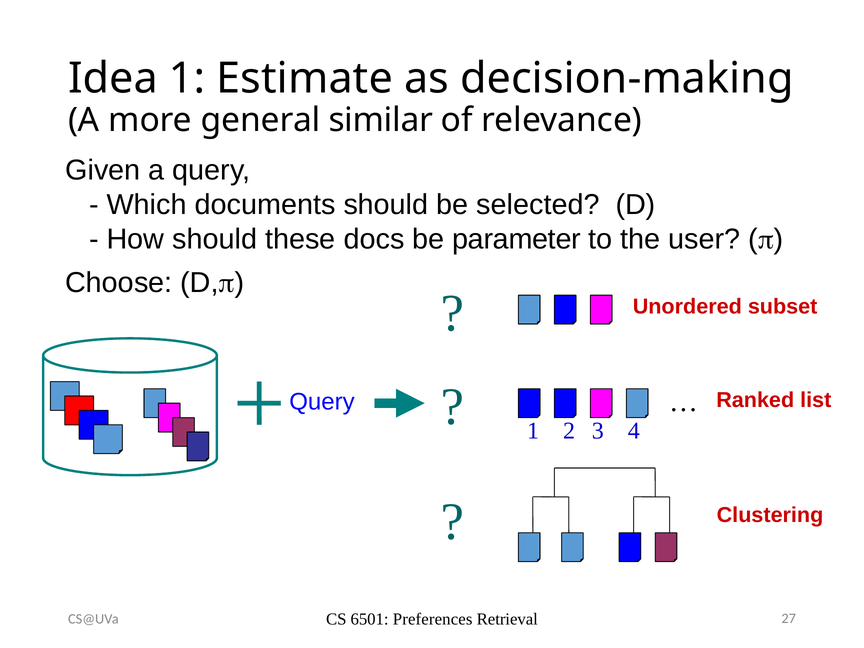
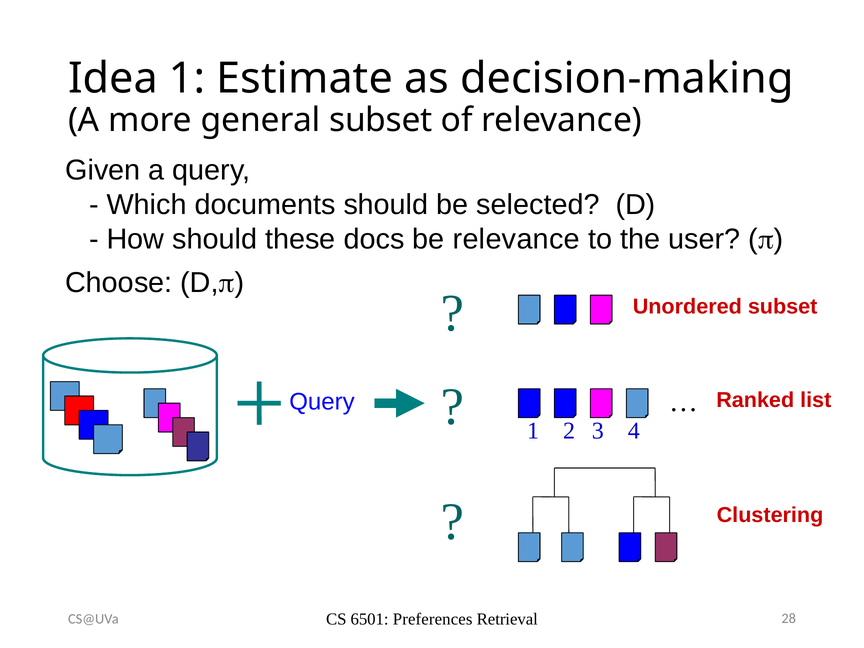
general similar: similar -> subset
be parameter: parameter -> relevance
27: 27 -> 28
